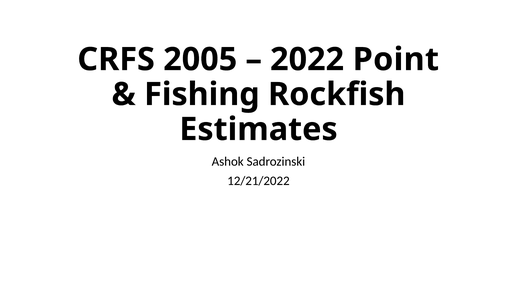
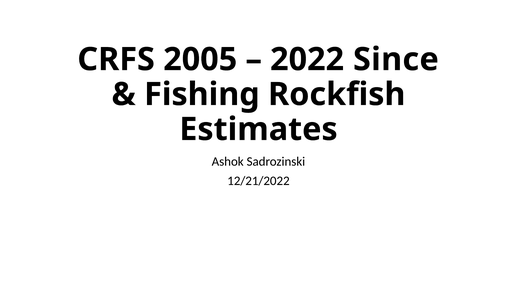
Point: Point -> Since
